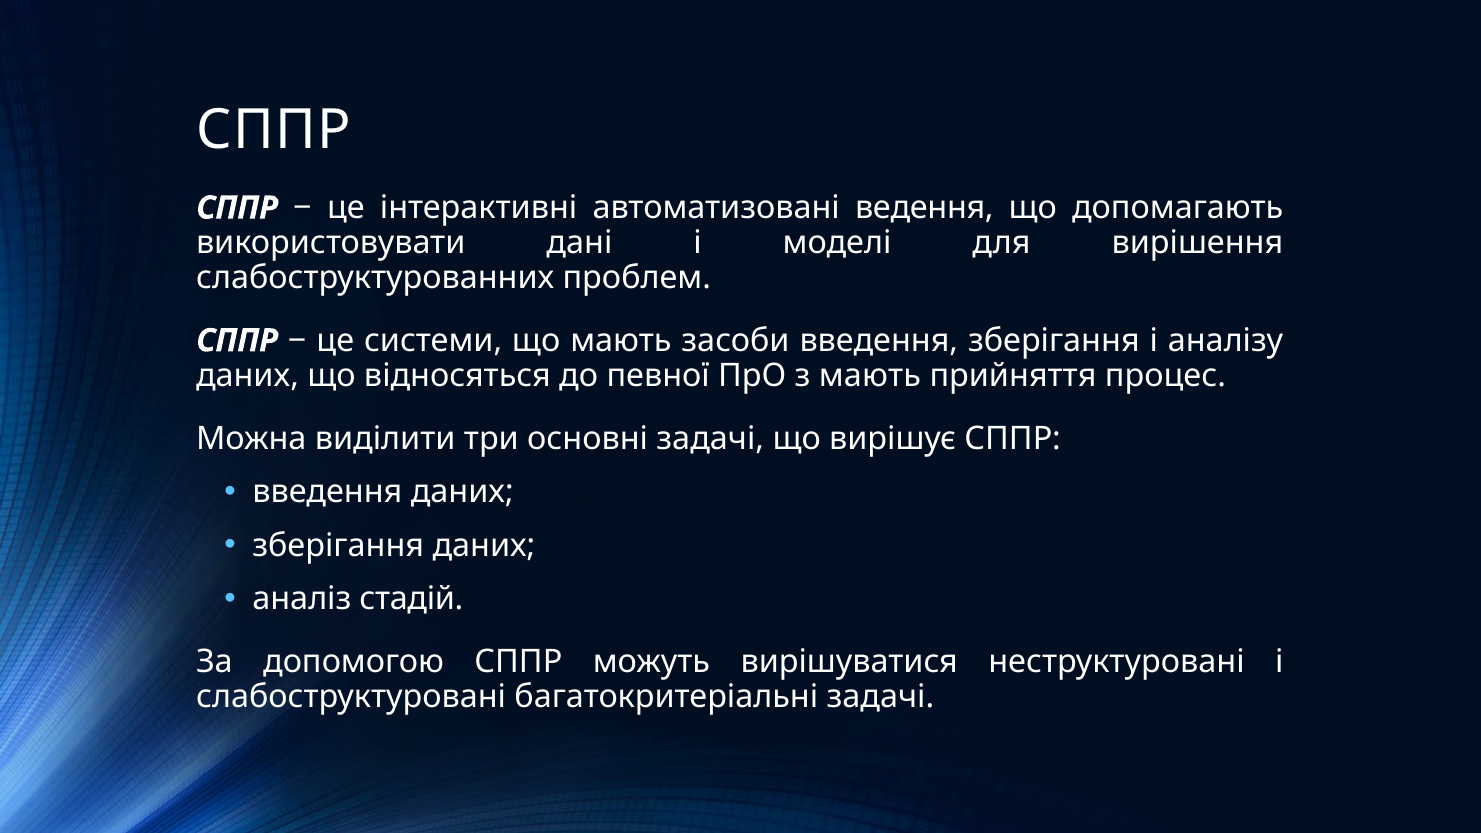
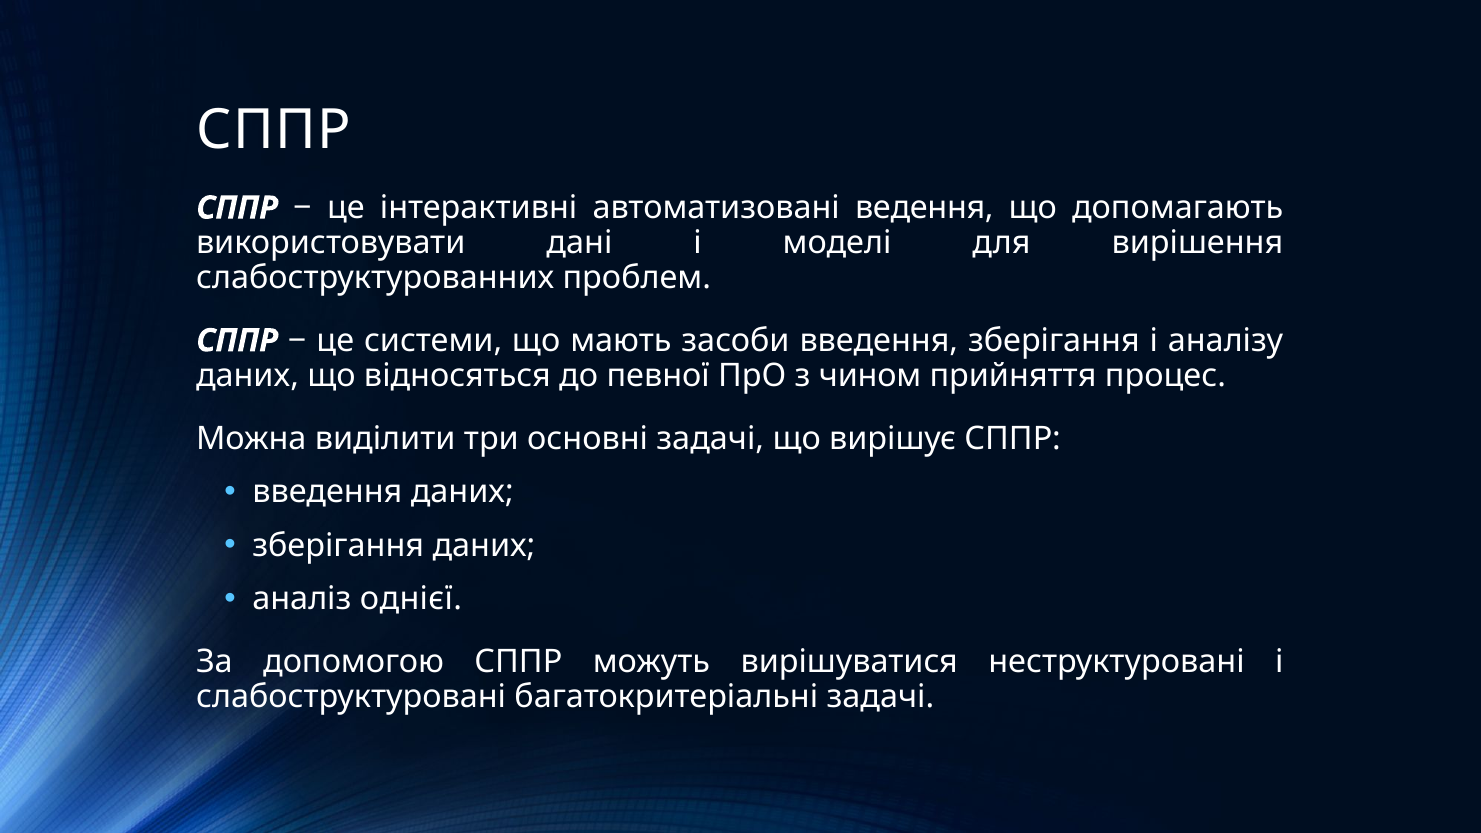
з мають: мають -> чином
стадій: стадій -> однієї
